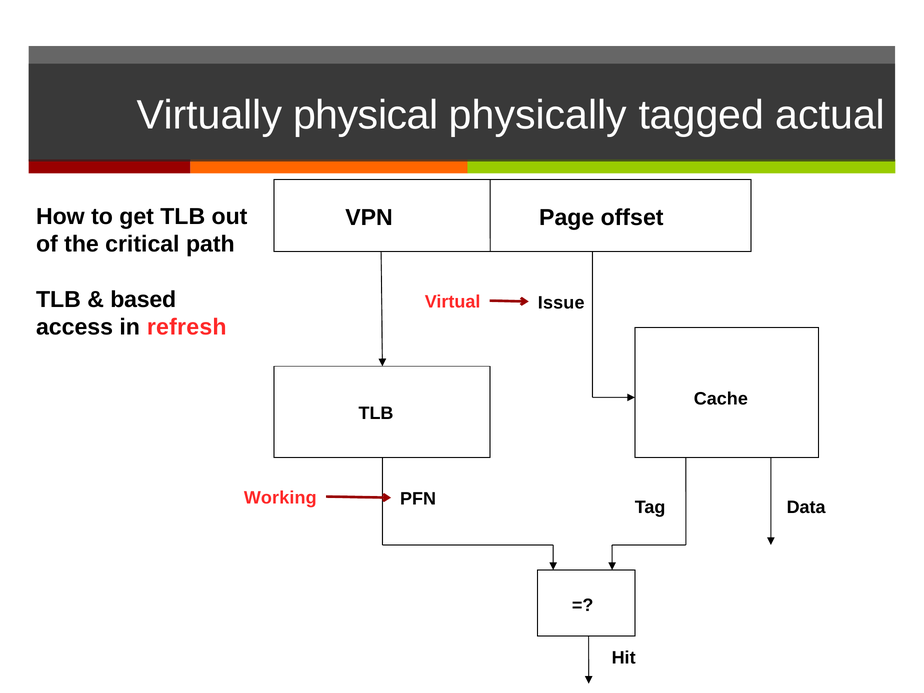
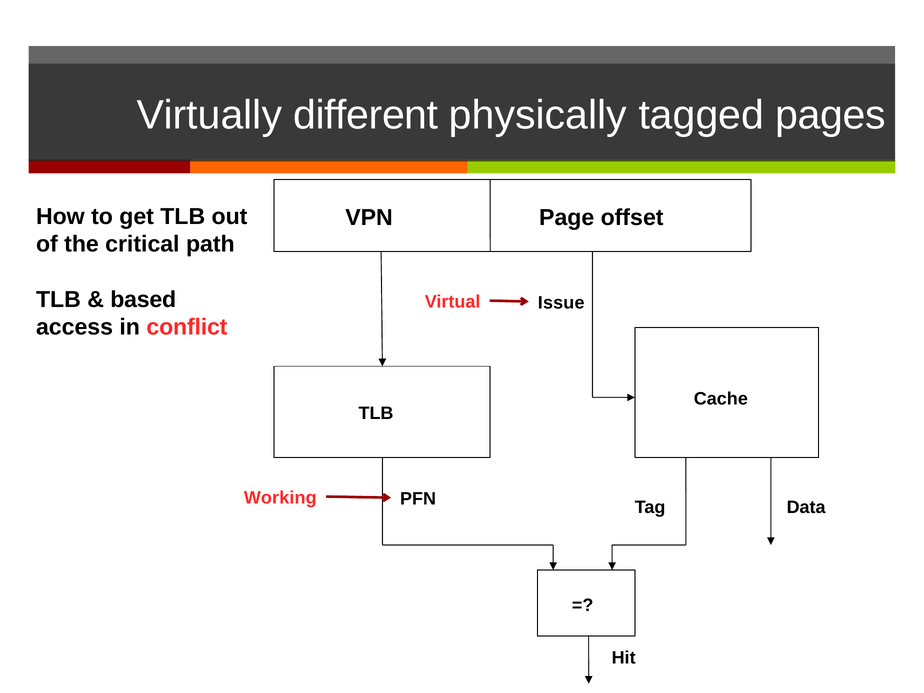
physical: physical -> different
actual: actual -> pages
refresh: refresh -> conflict
